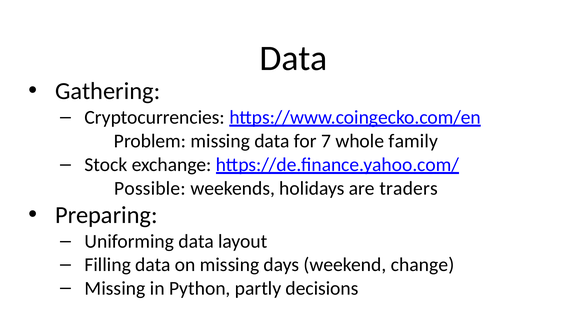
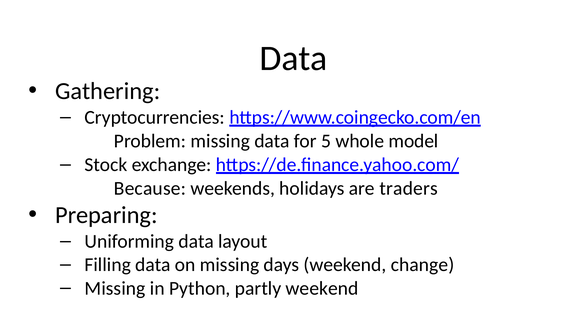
7: 7 -> 5
family: family -> model
Possible: Possible -> Because
partly decisions: decisions -> weekend
